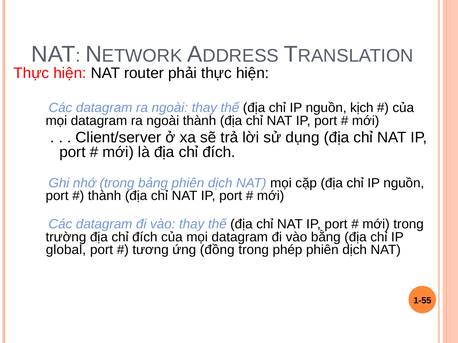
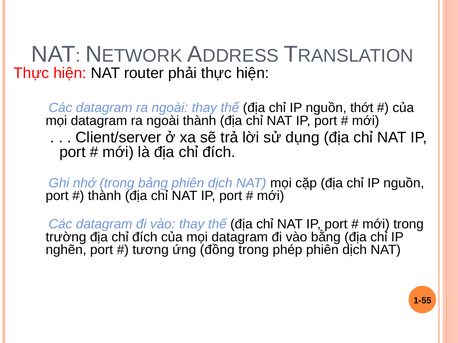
kịch: kịch -> thớt
global: global -> nghẽn
